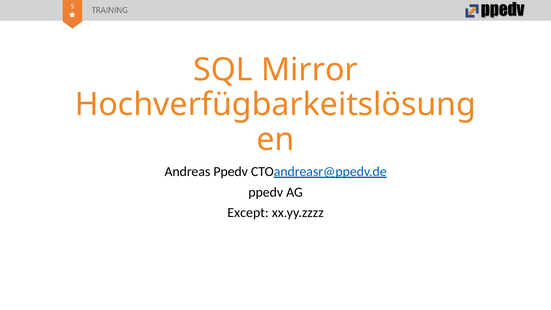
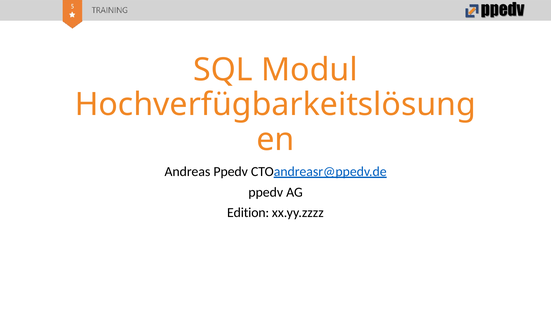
Mirror: Mirror -> Modul
Except: Except -> Edition
